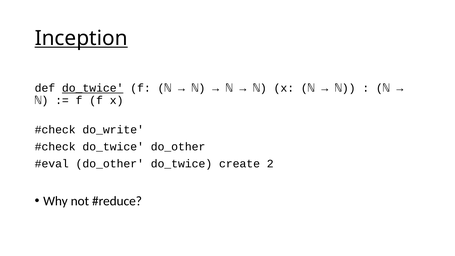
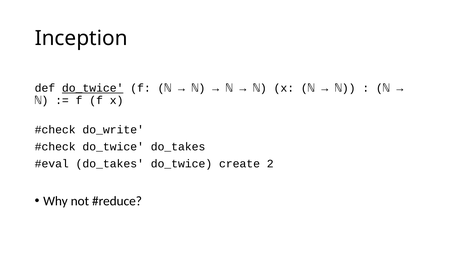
Inception underline: present -> none
do_twice do_other: do_other -> do_takes
do_other at (110, 164): do_other -> do_takes
